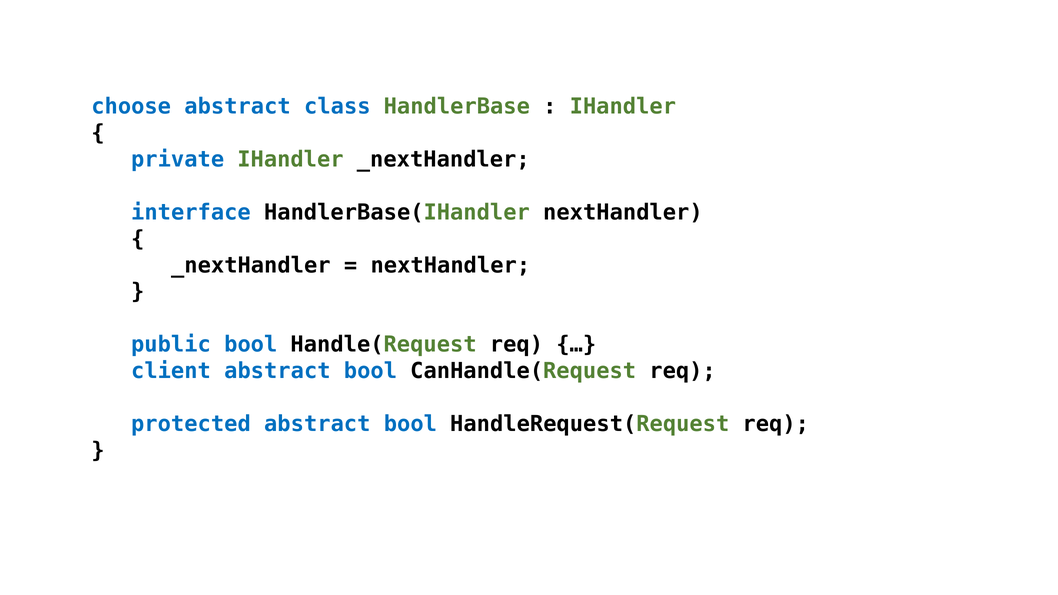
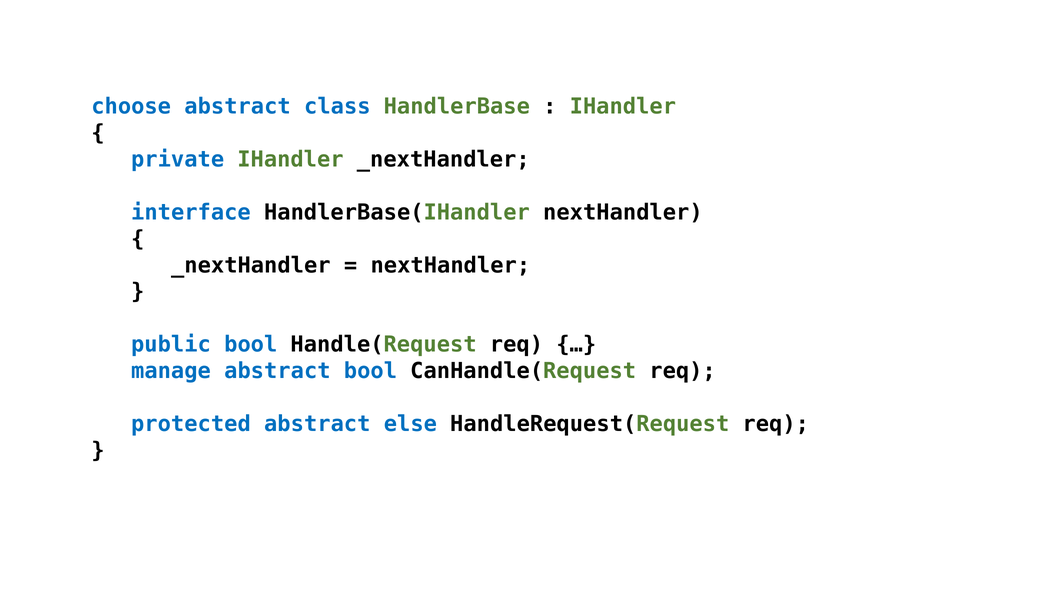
client: client -> manage
protected abstract bool: bool -> else
